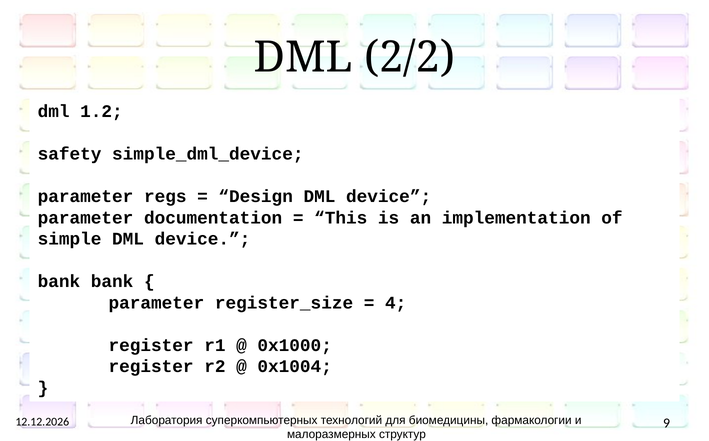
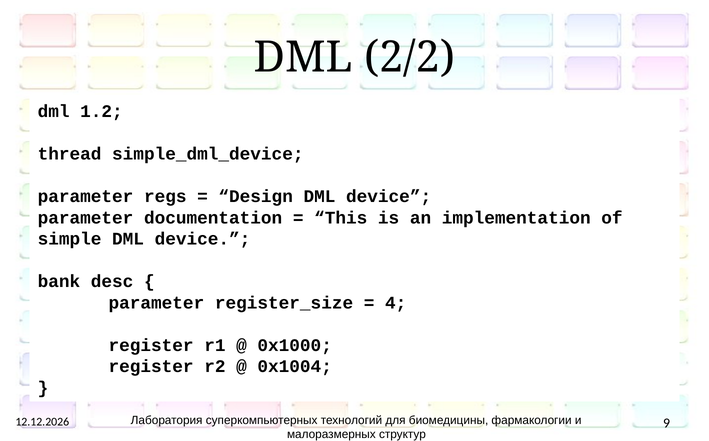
safety: safety -> thread
bank bank: bank -> desc
